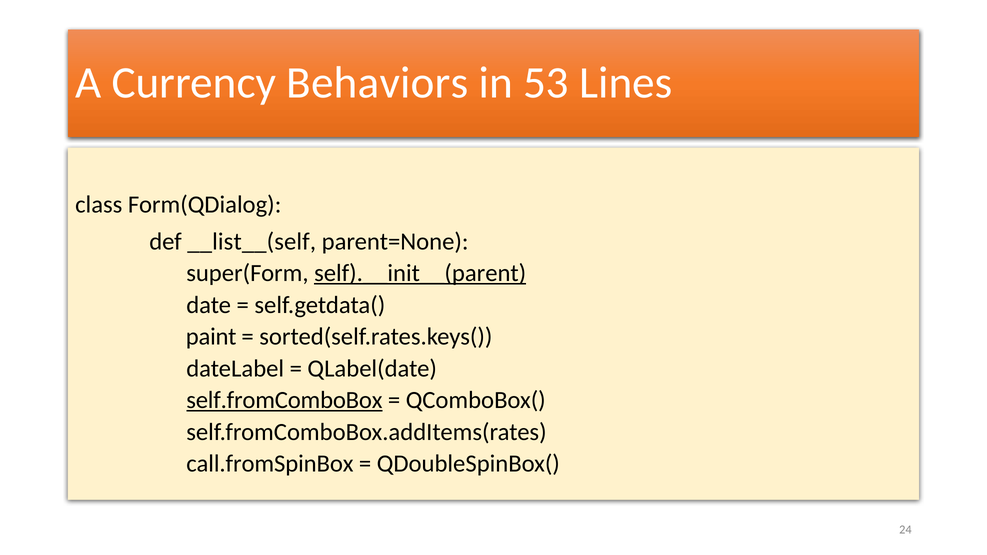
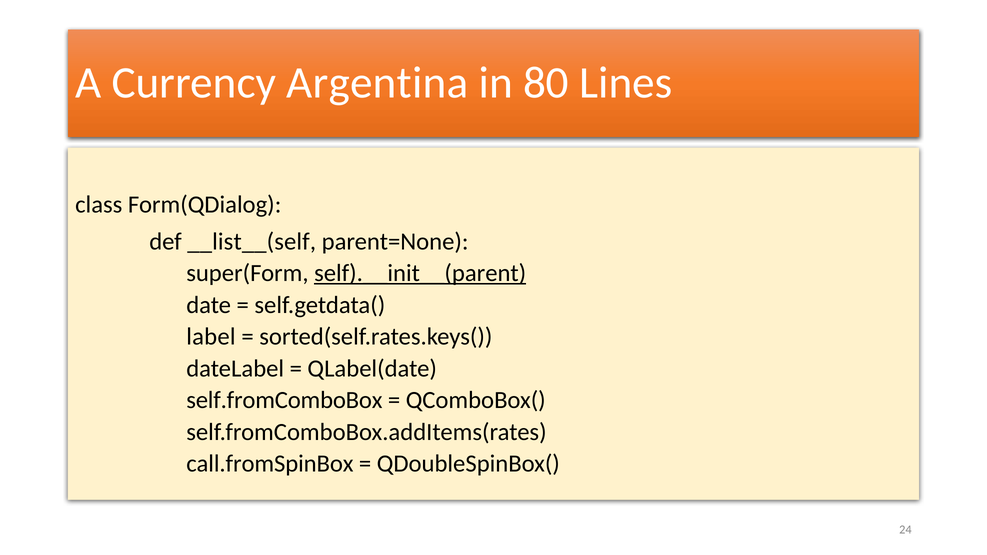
Behaviors: Behaviors -> Argentina
53: 53 -> 80
paint: paint -> label
self.fromComboBox underline: present -> none
